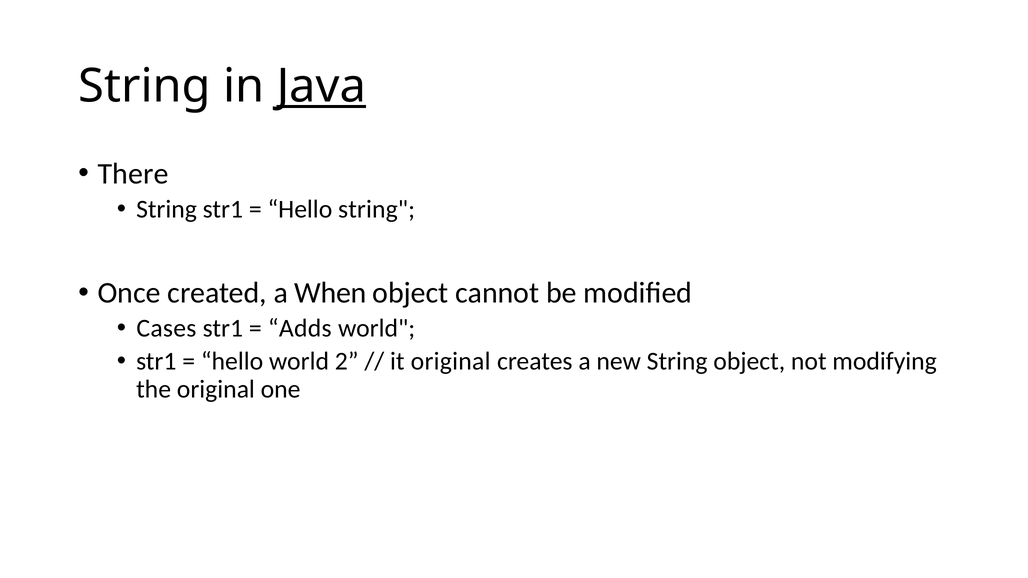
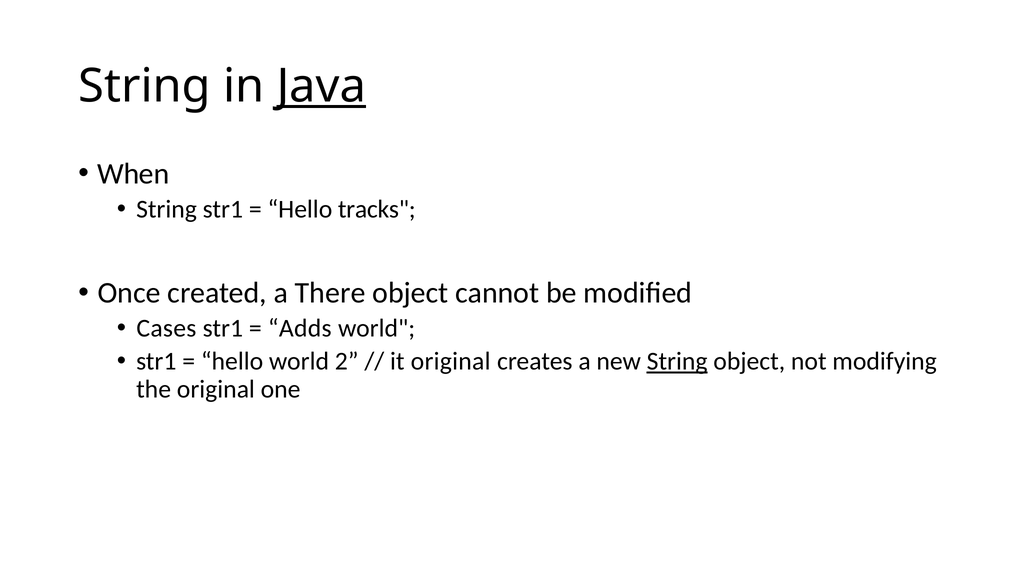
There: There -> When
Hello string: string -> tracks
When: When -> There
String at (677, 362) underline: none -> present
